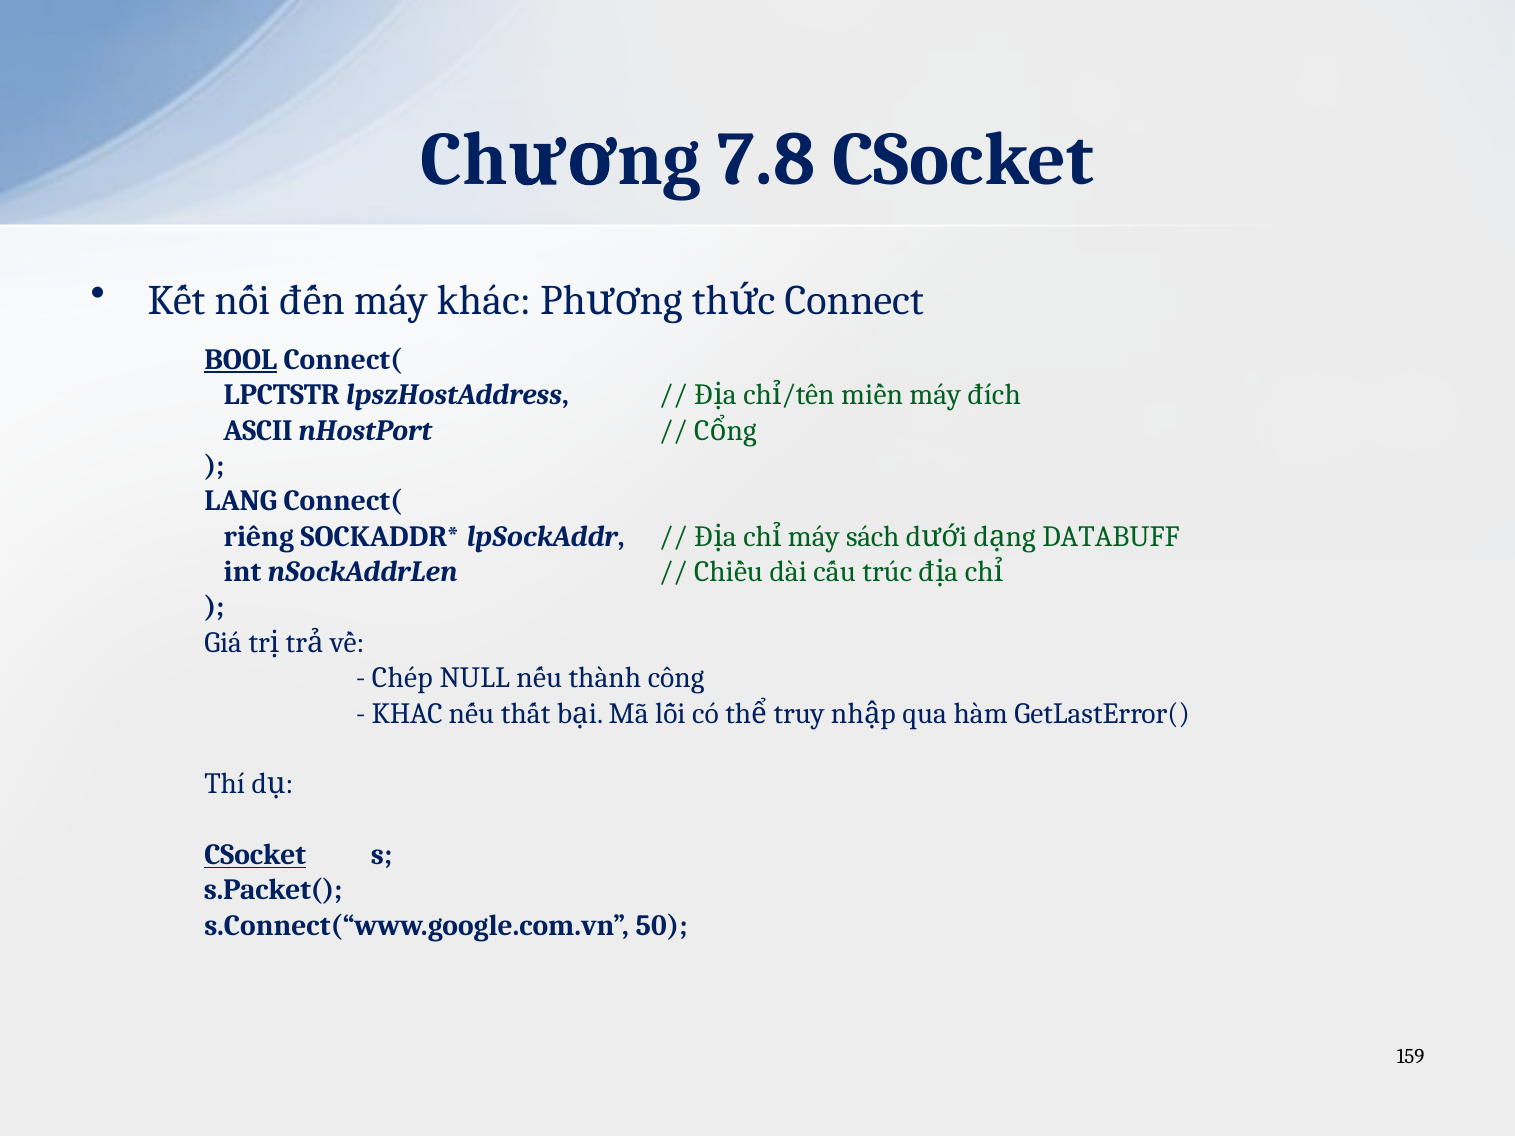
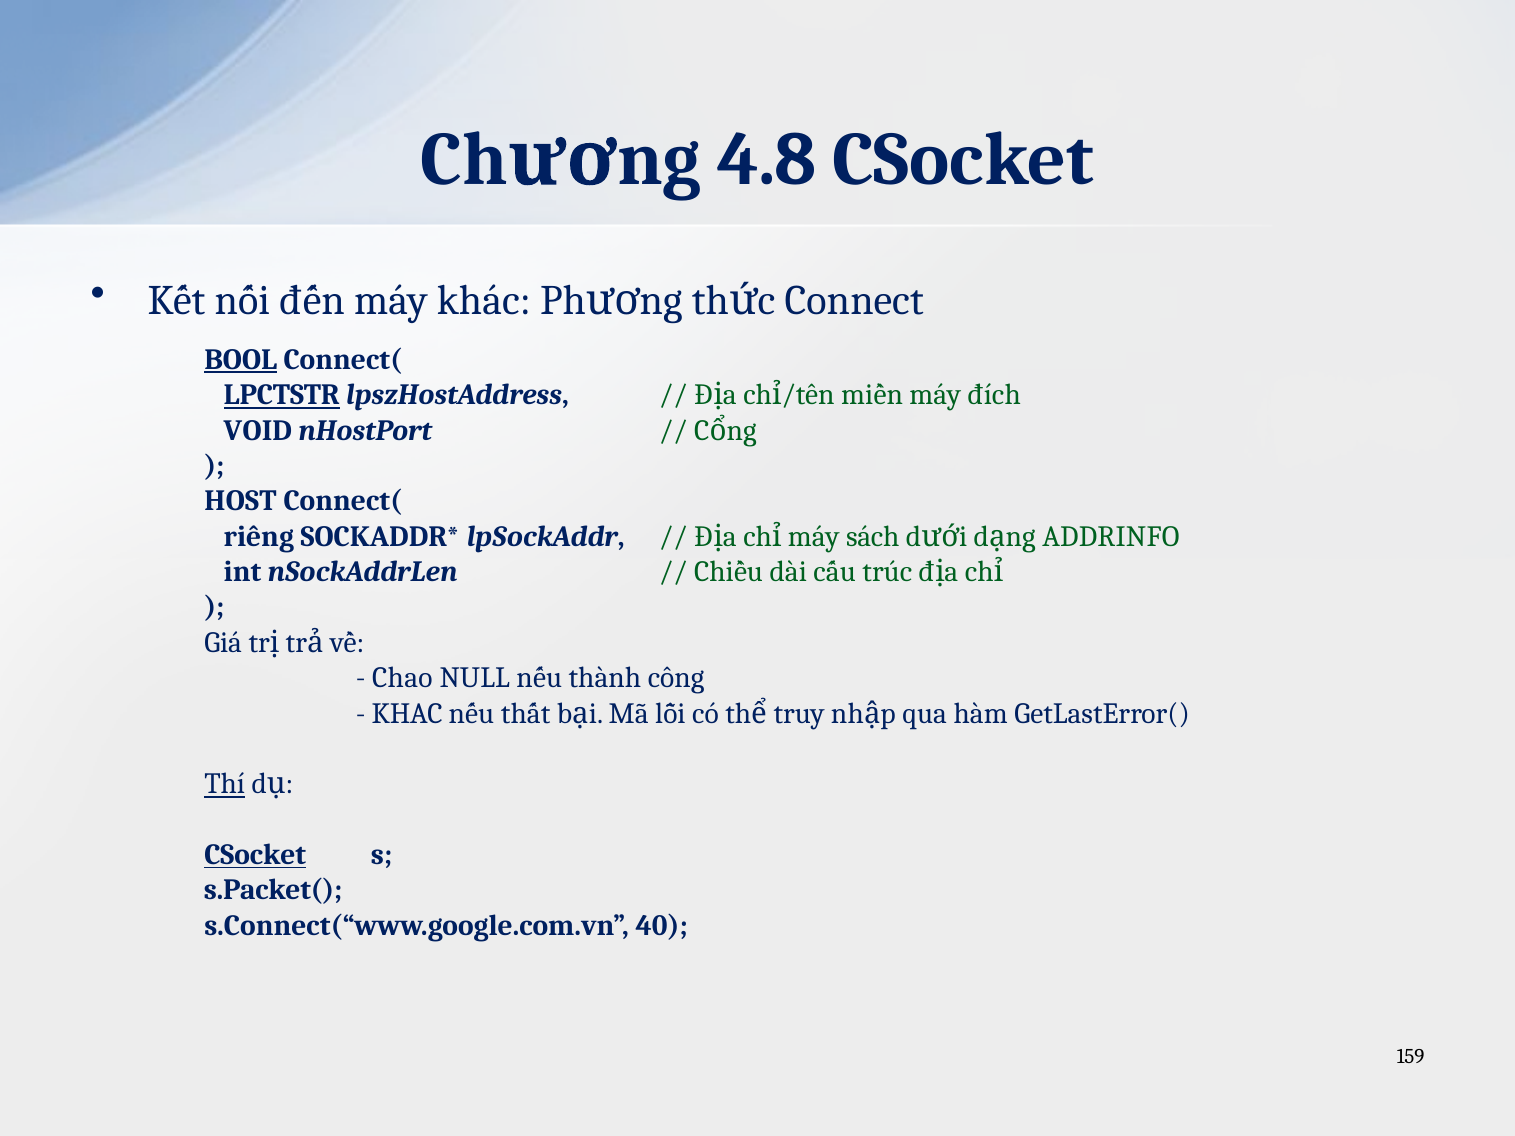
7.8: 7.8 -> 4.8
LPCTSTR underline: none -> present
ASCII: ASCII -> VOID
LANG: LANG -> HOST
DATABUFF: DATABUFF -> ADDRINFO
Chép: Chép -> Chao
Thí underline: none -> present
50: 50 -> 40
